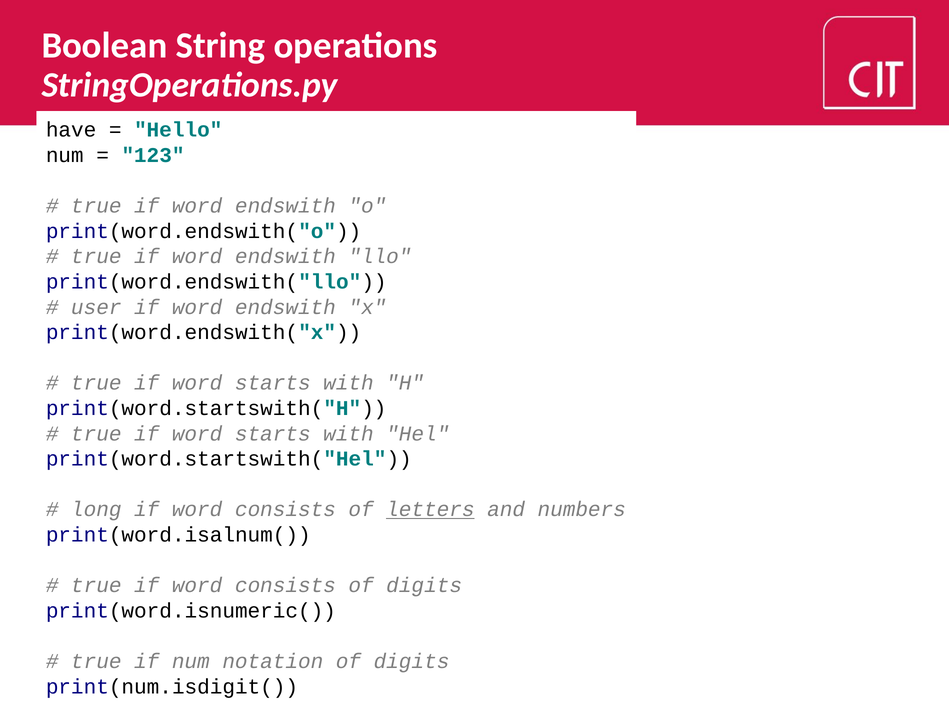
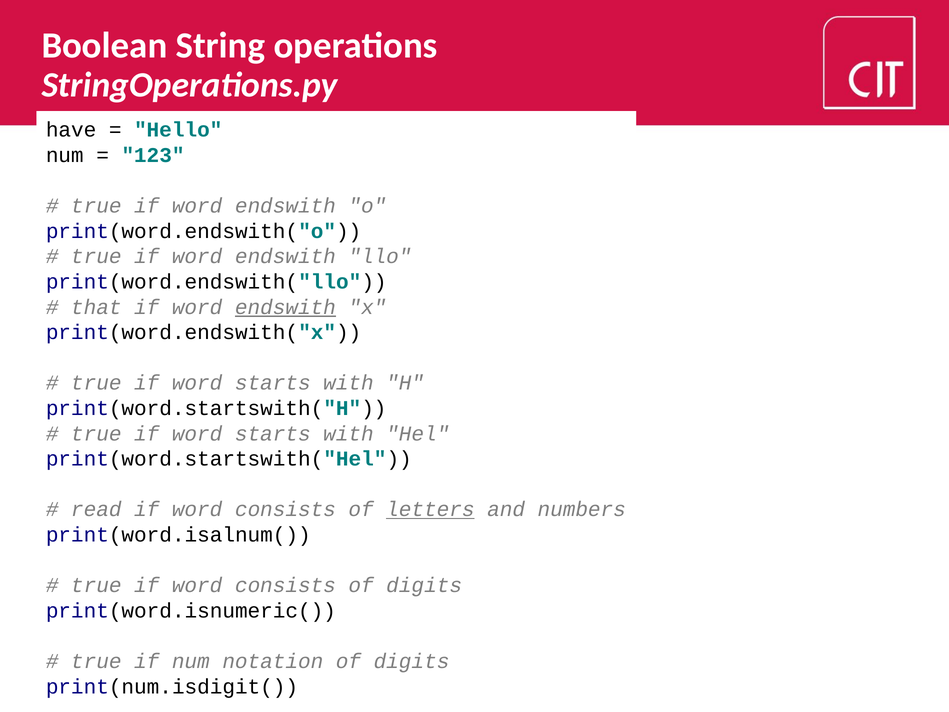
user: user -> that
endswith at (285, 307) underline: none -> present
long: long -> read
